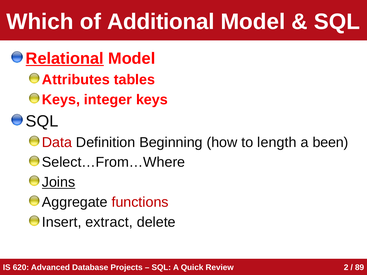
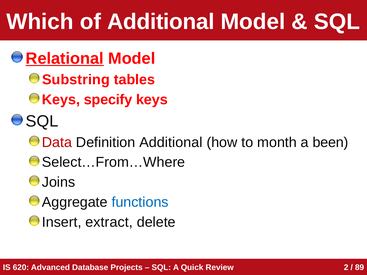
Attributes: Attributes -> Substring
integer: integer -> specify
Definition Beginning: Beginning -> Additional
length: length -> month
Joins underline: present -> none
functions colour: red -> blue
